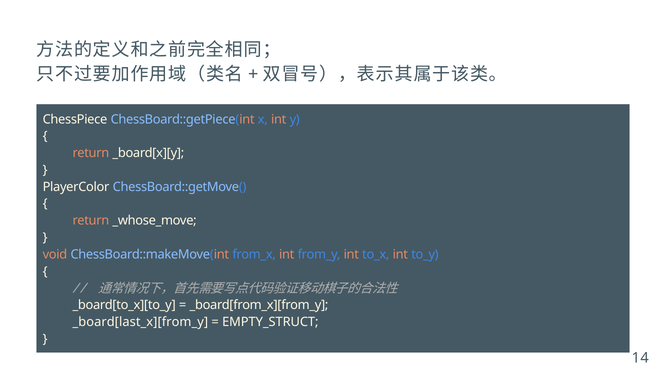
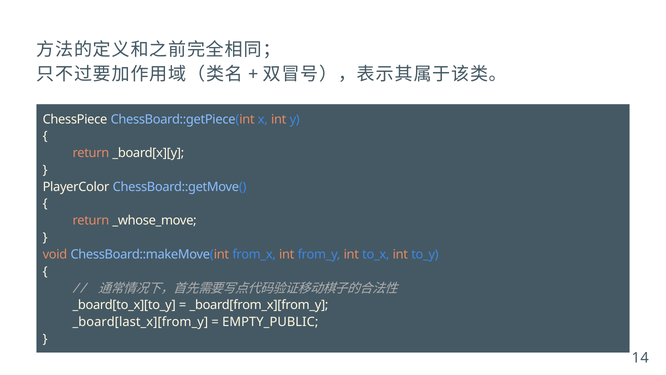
EMPTY_STRUCT: EMPTY_STRUCT -> EMPTY_PUBLIC
